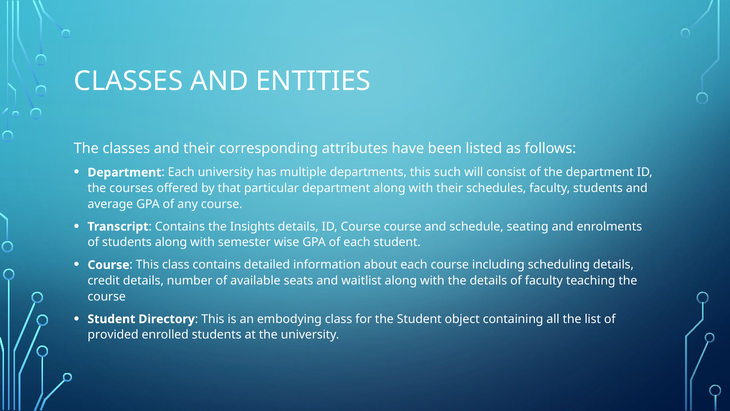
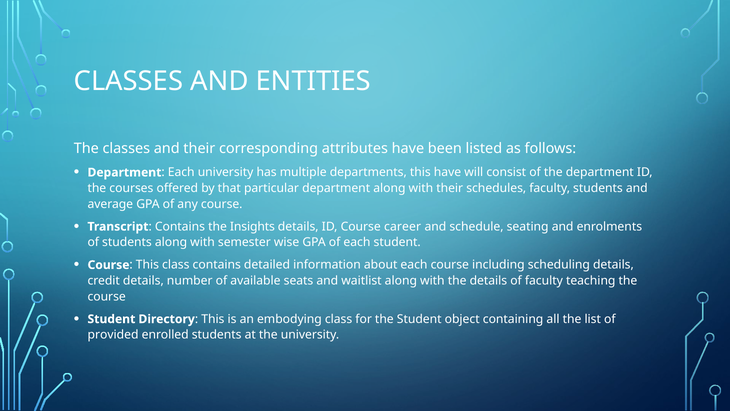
this such: such -> have
Course course: course -> career
